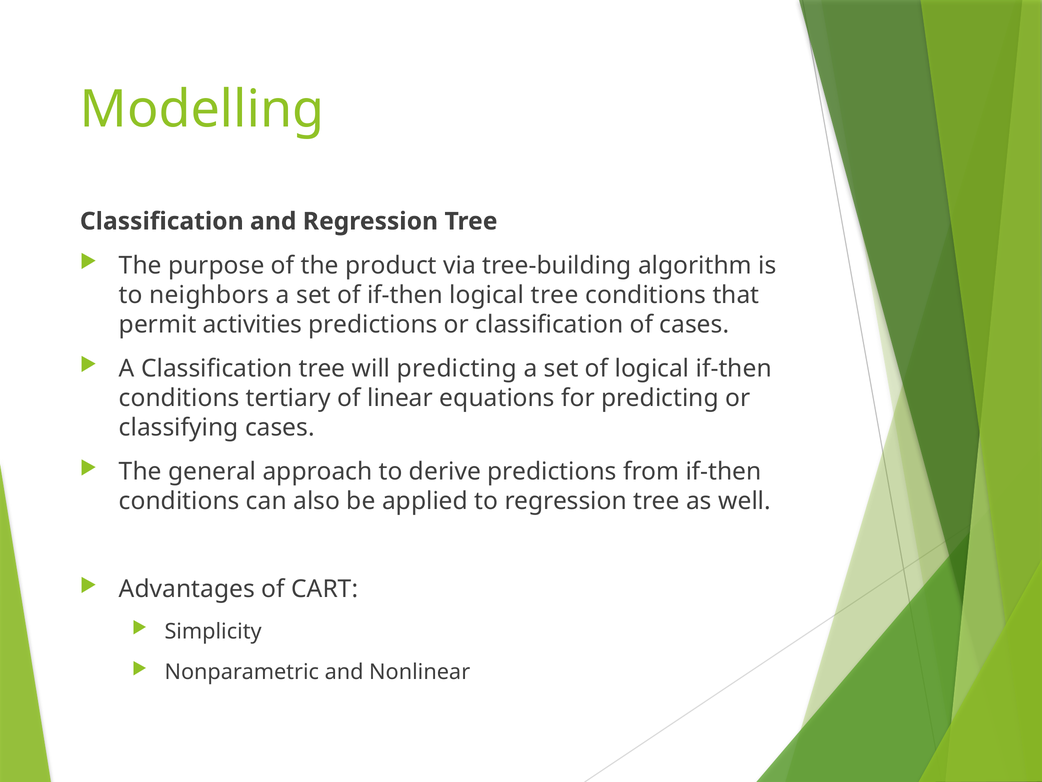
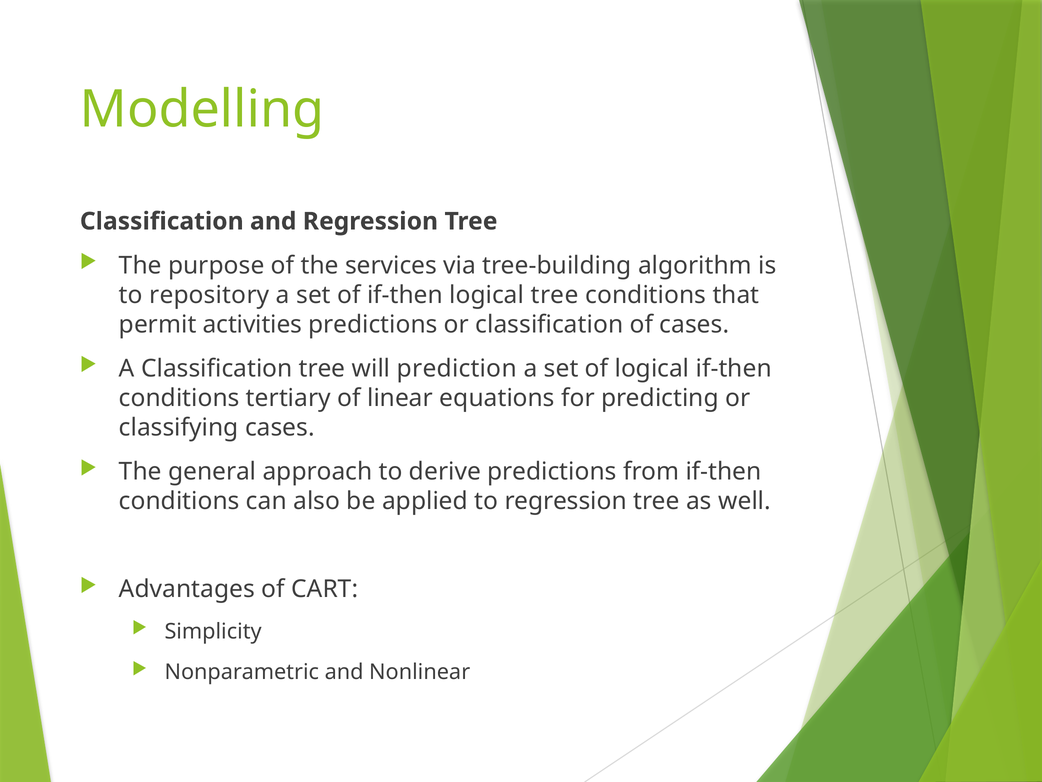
product: product -> services
neighbors: neighbors -> repository
will predicting: predicting -> prediction
